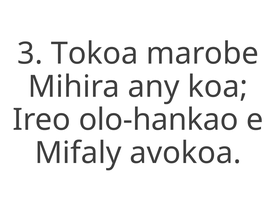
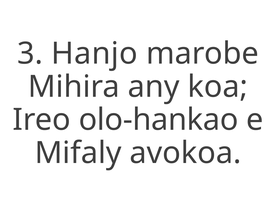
Tokoa: Tokoa -> Hanjo
